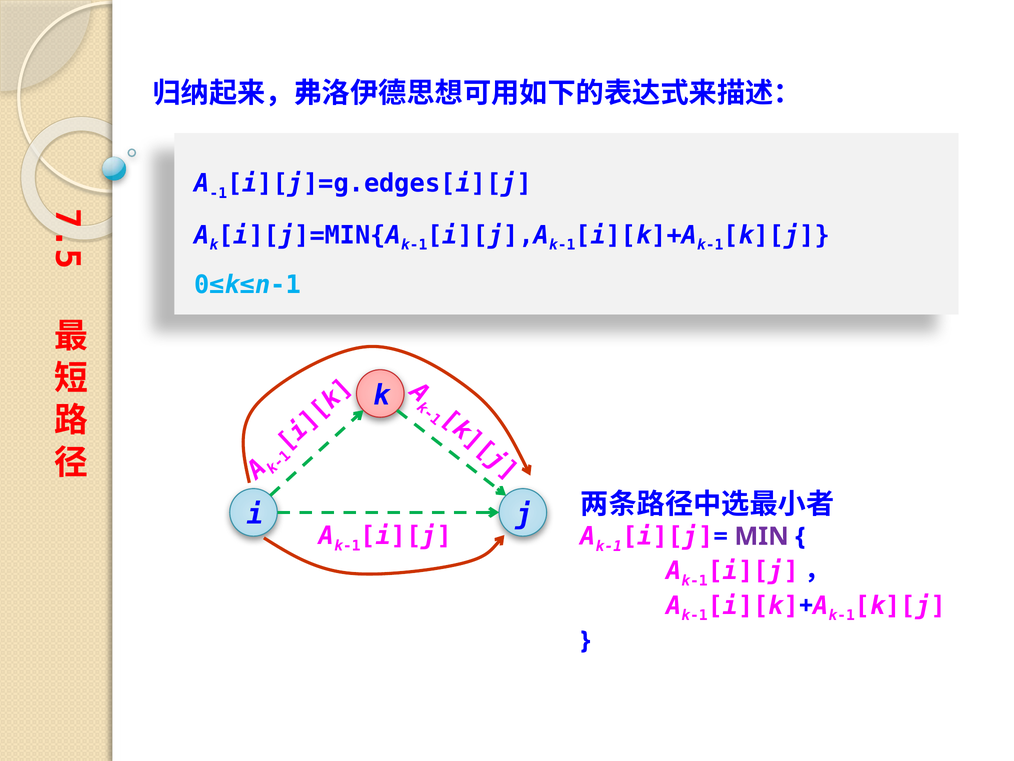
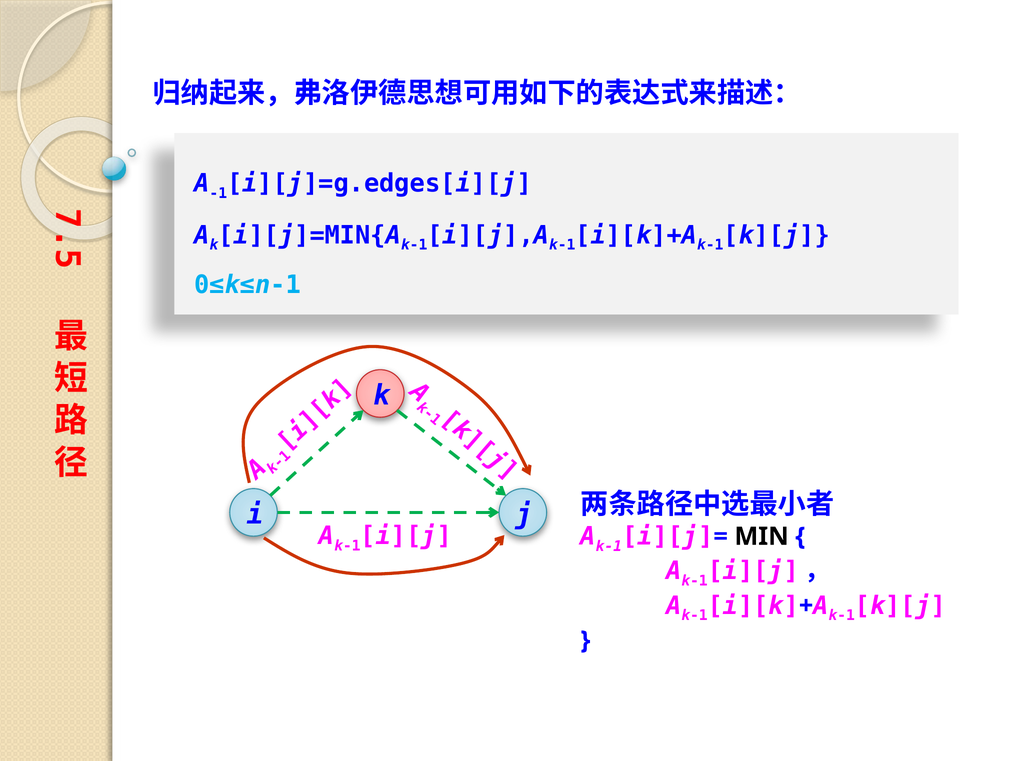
MIN colour: purple -> black
